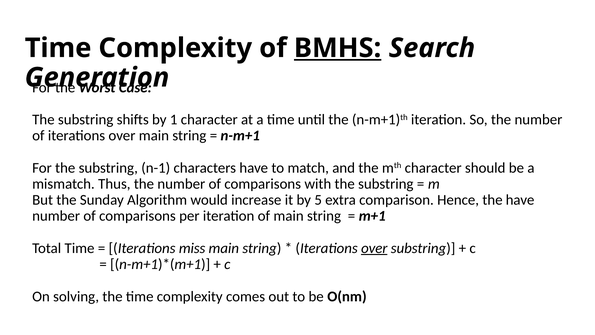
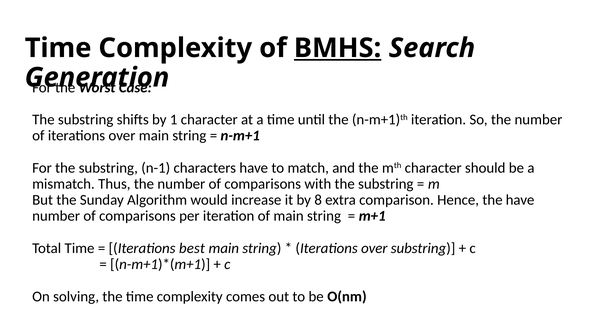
5: 5 -> 8
miss: miss -> best
over at (374, 248) underline: present -> none
